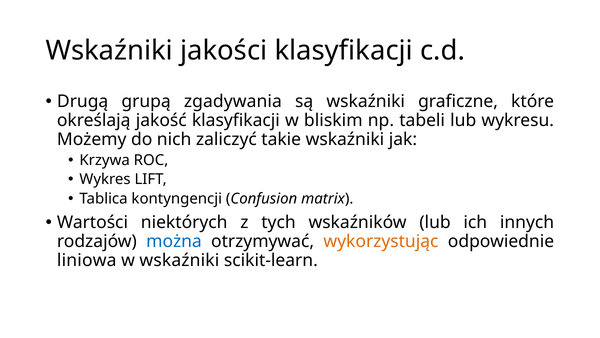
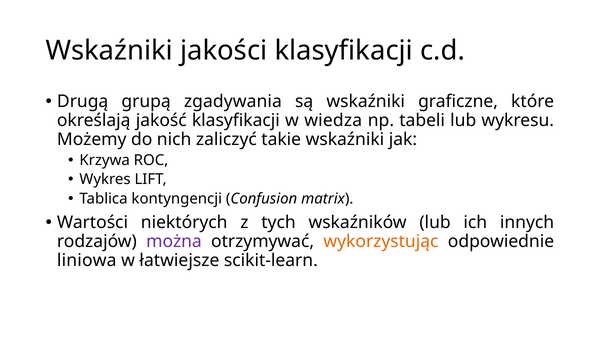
bliskim: bliskim -> wiedza
można colour: blue -> purple
w wskaźniki: wskaźniki -> łatwiejsze
